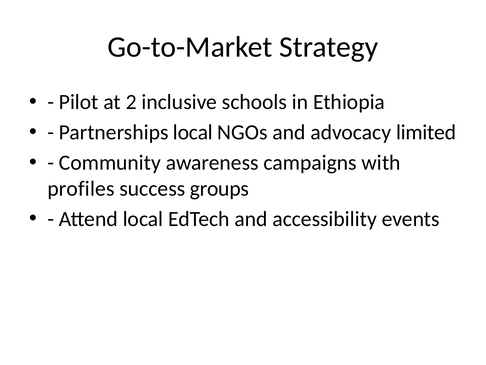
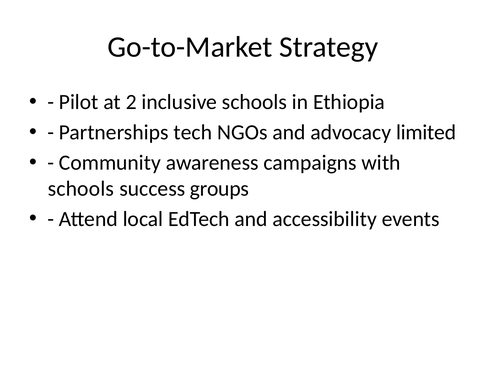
Partnerships local: local -> tech
profiles at (81, 188): profiles -> schools
